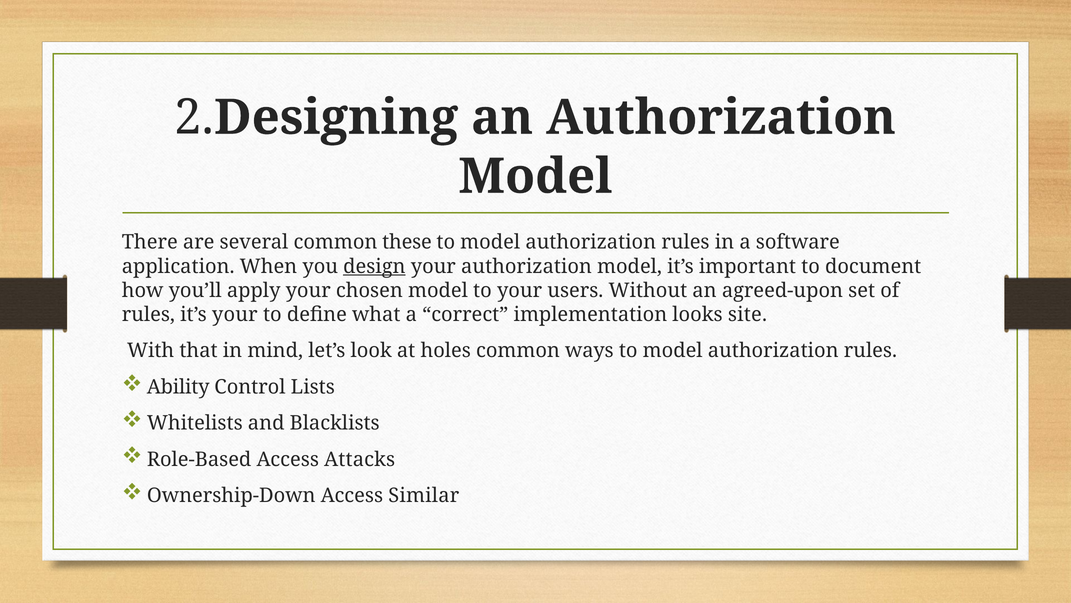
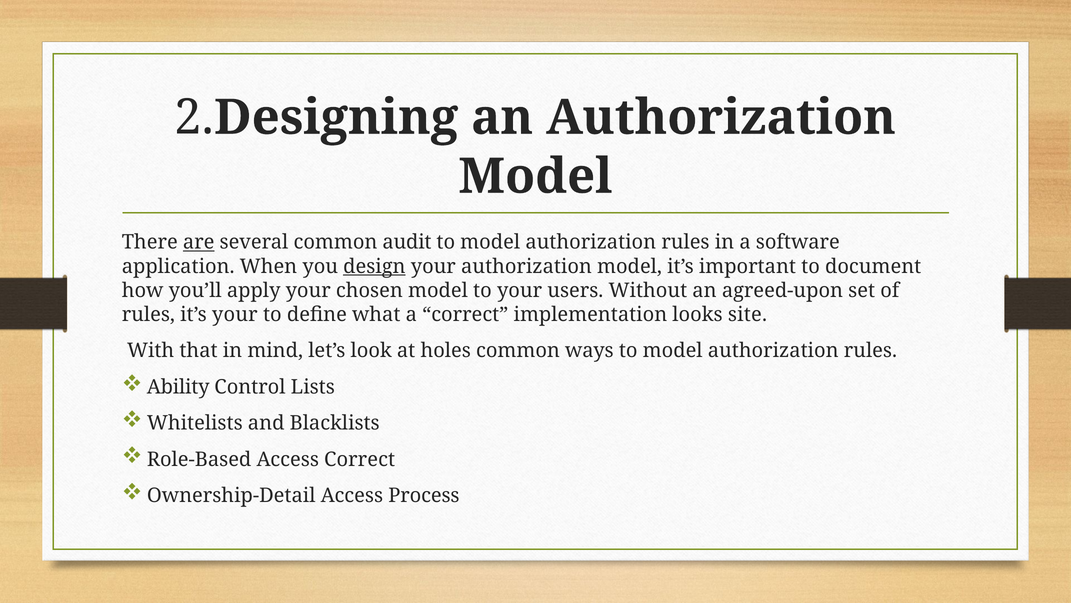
are underline: none -> present
these: these -> audit
Access Attacks: Attacks -> Correct
Ownership-Down: Ownership-Down -> Ownership-Detail
Similar: Similar -> Process
